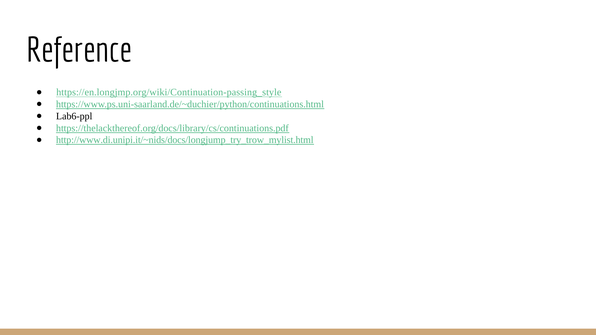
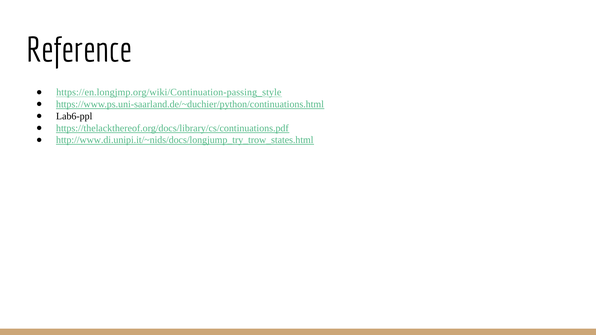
http://www.di.unipi.it/~nids/docs/longjump_try_trow_mylist.html: http://www.di.unipi.it/~nids/docs/longjump_try_trow_mylist.html -> http://www.di.unipi.it/~nids/docs/longjump_try_trow_states.html
